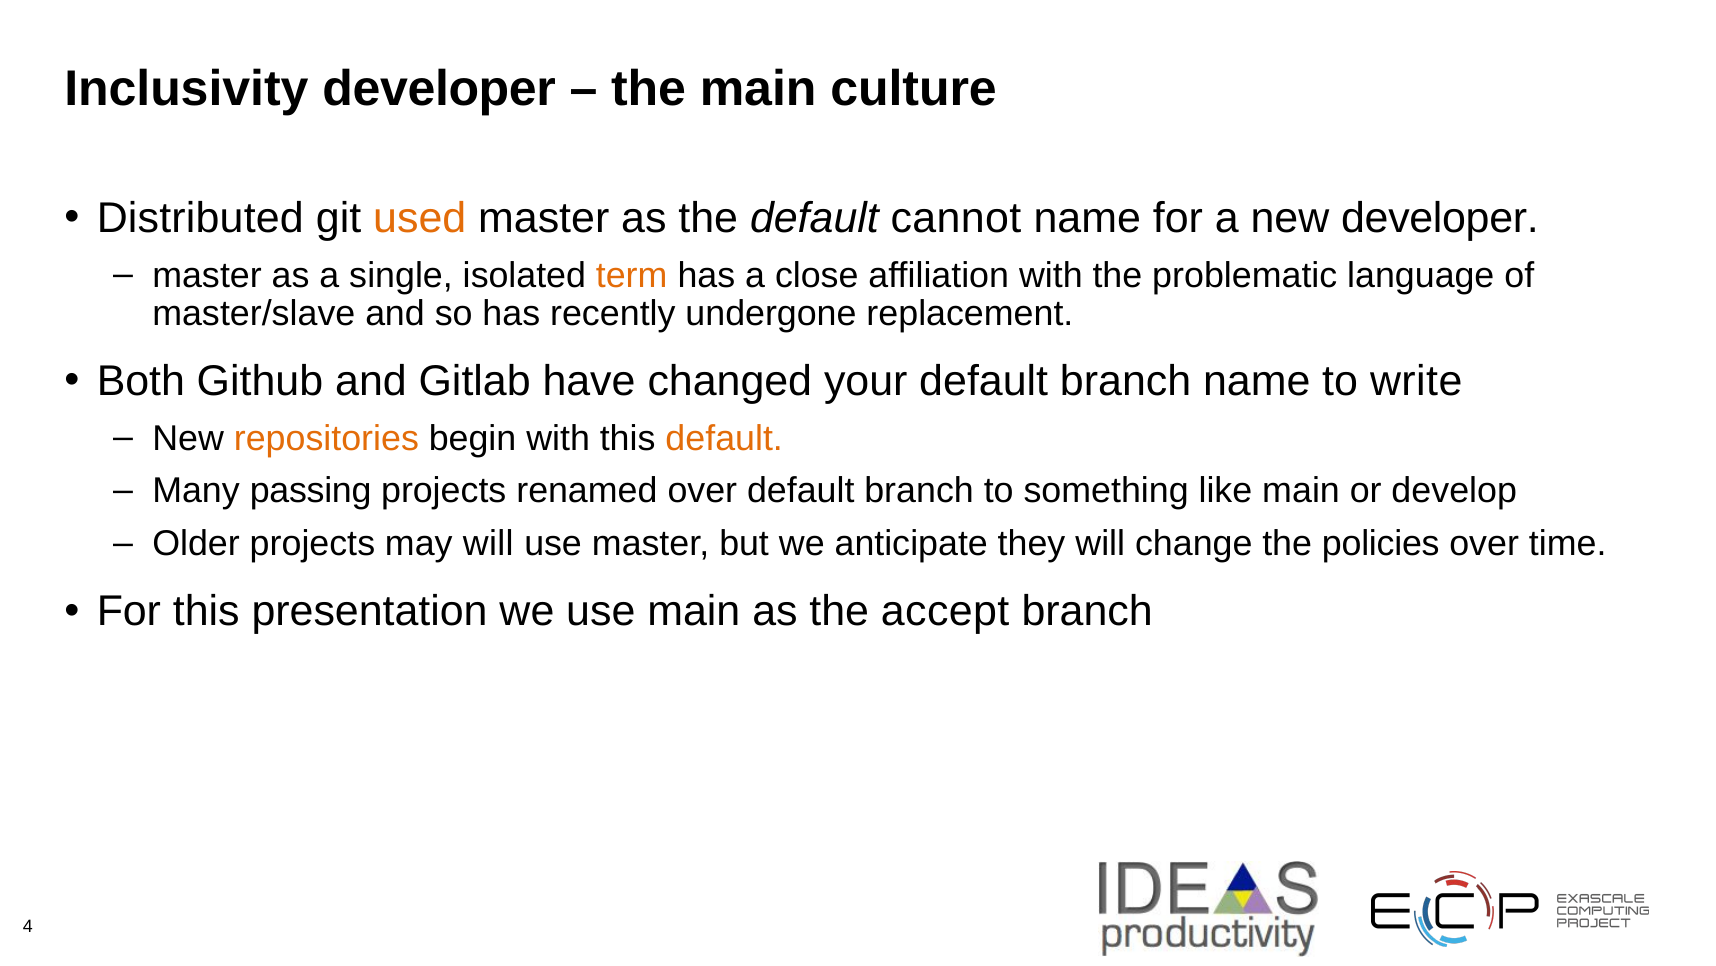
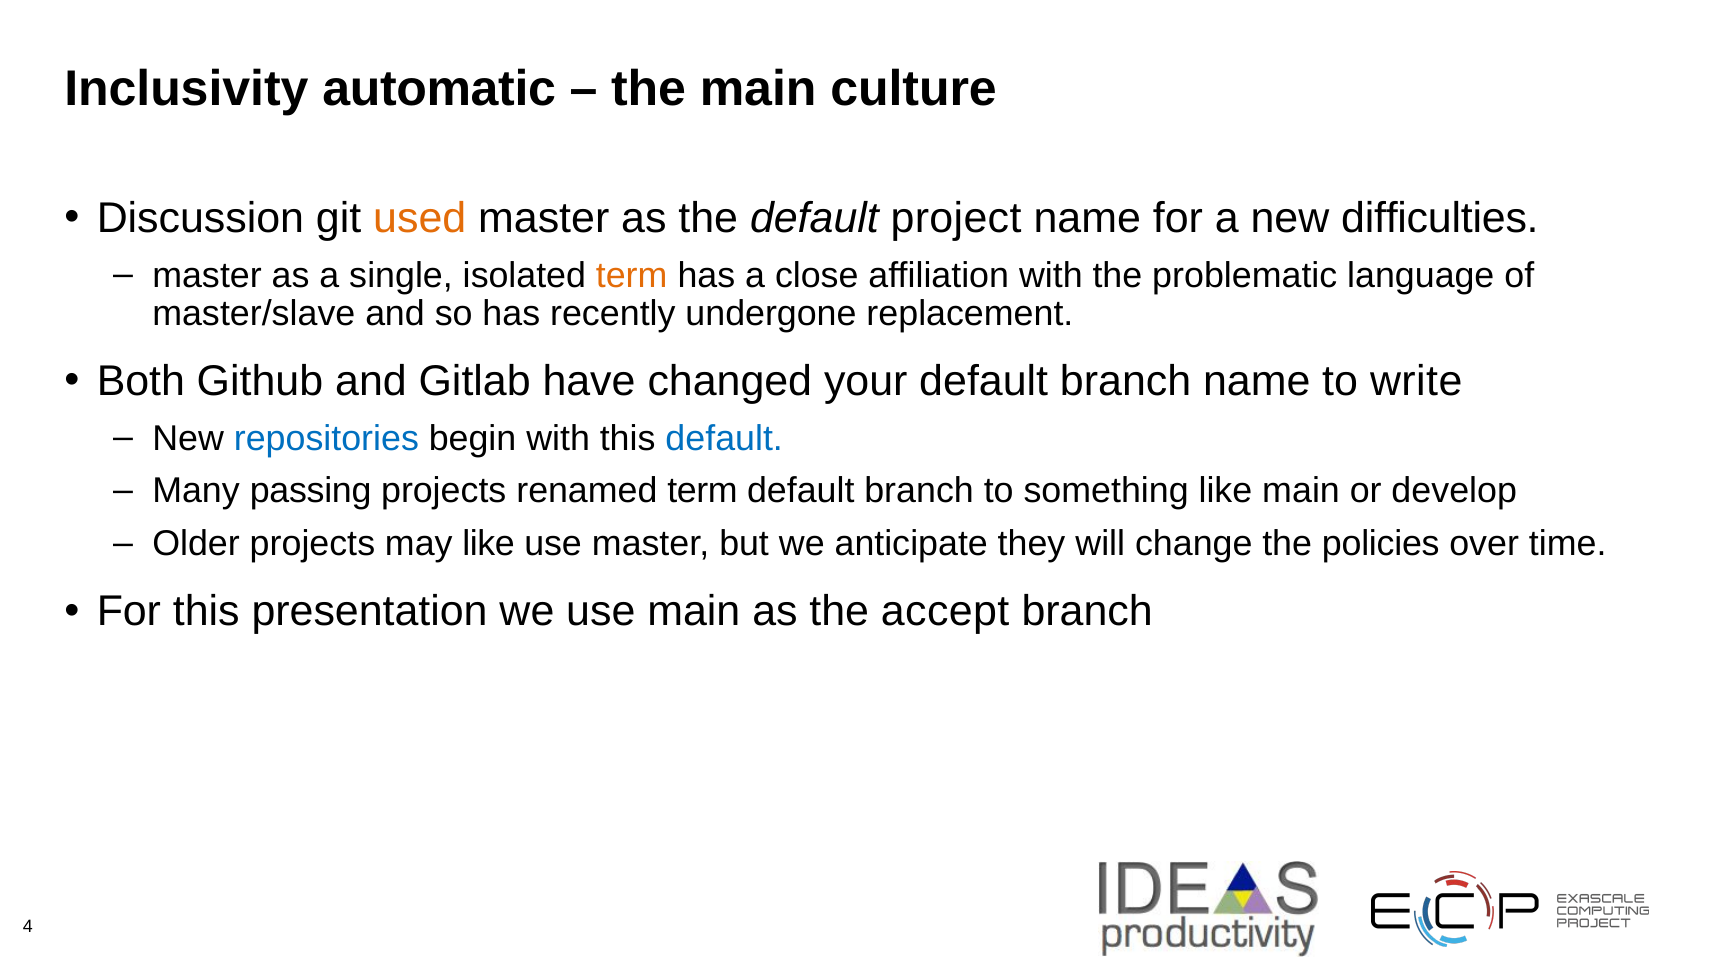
Inclusivity developer: developer -> automatic
Distributed: Distributed -> Discussion
cannot: cannot -> project
new developer: developer -> difficulties
repositories colour: orange -> blue
default at (724, 438) colour: orange -> blue
renamed over: over -> term
may will: will -> like
